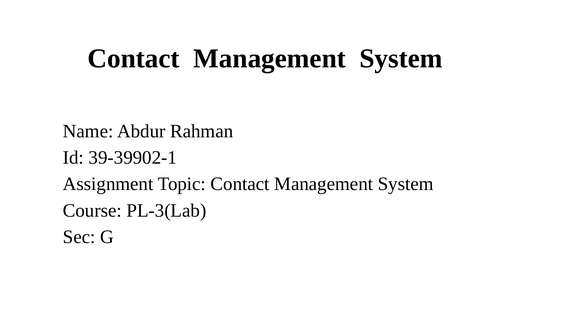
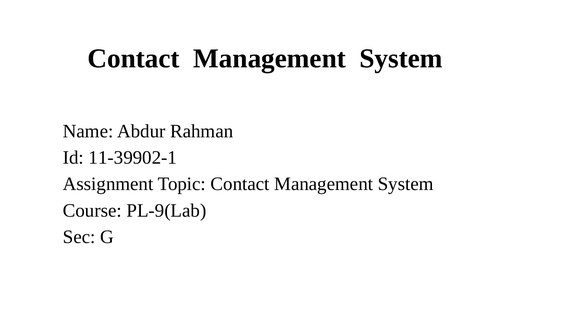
39-39902-1: 39-39902-1 -> 11-39902-1
PL-3(Lab: PL-3(Lab -> PL-9(Lab
